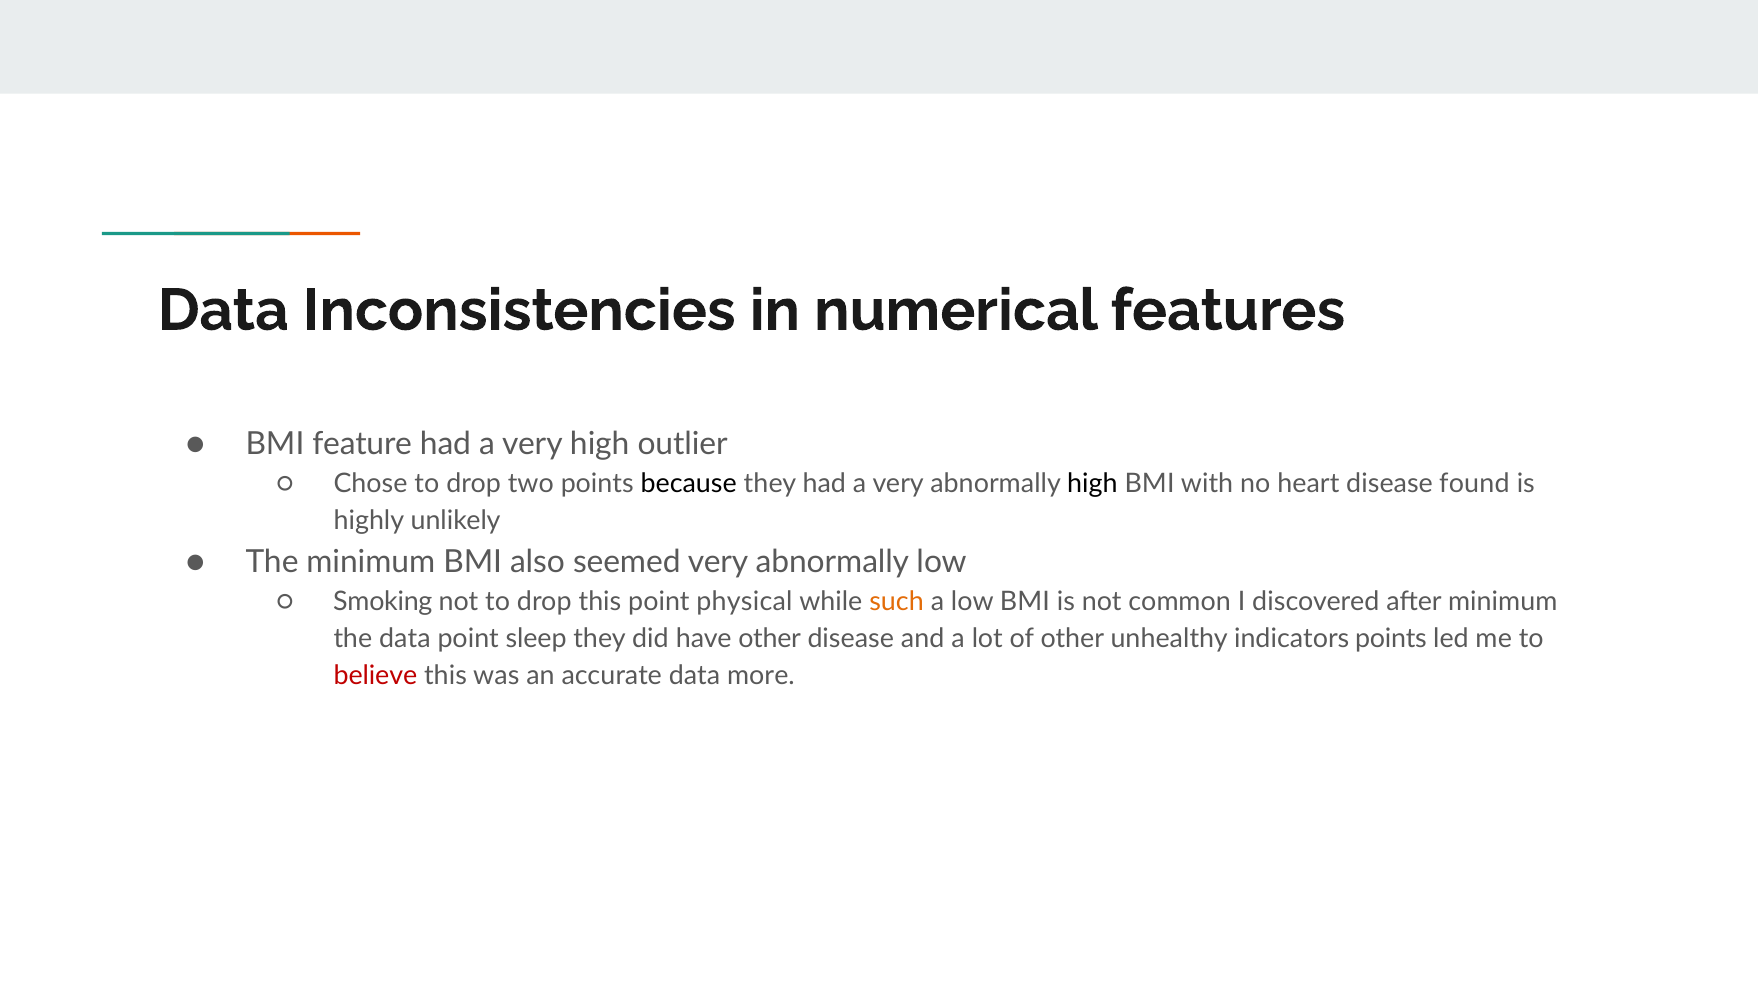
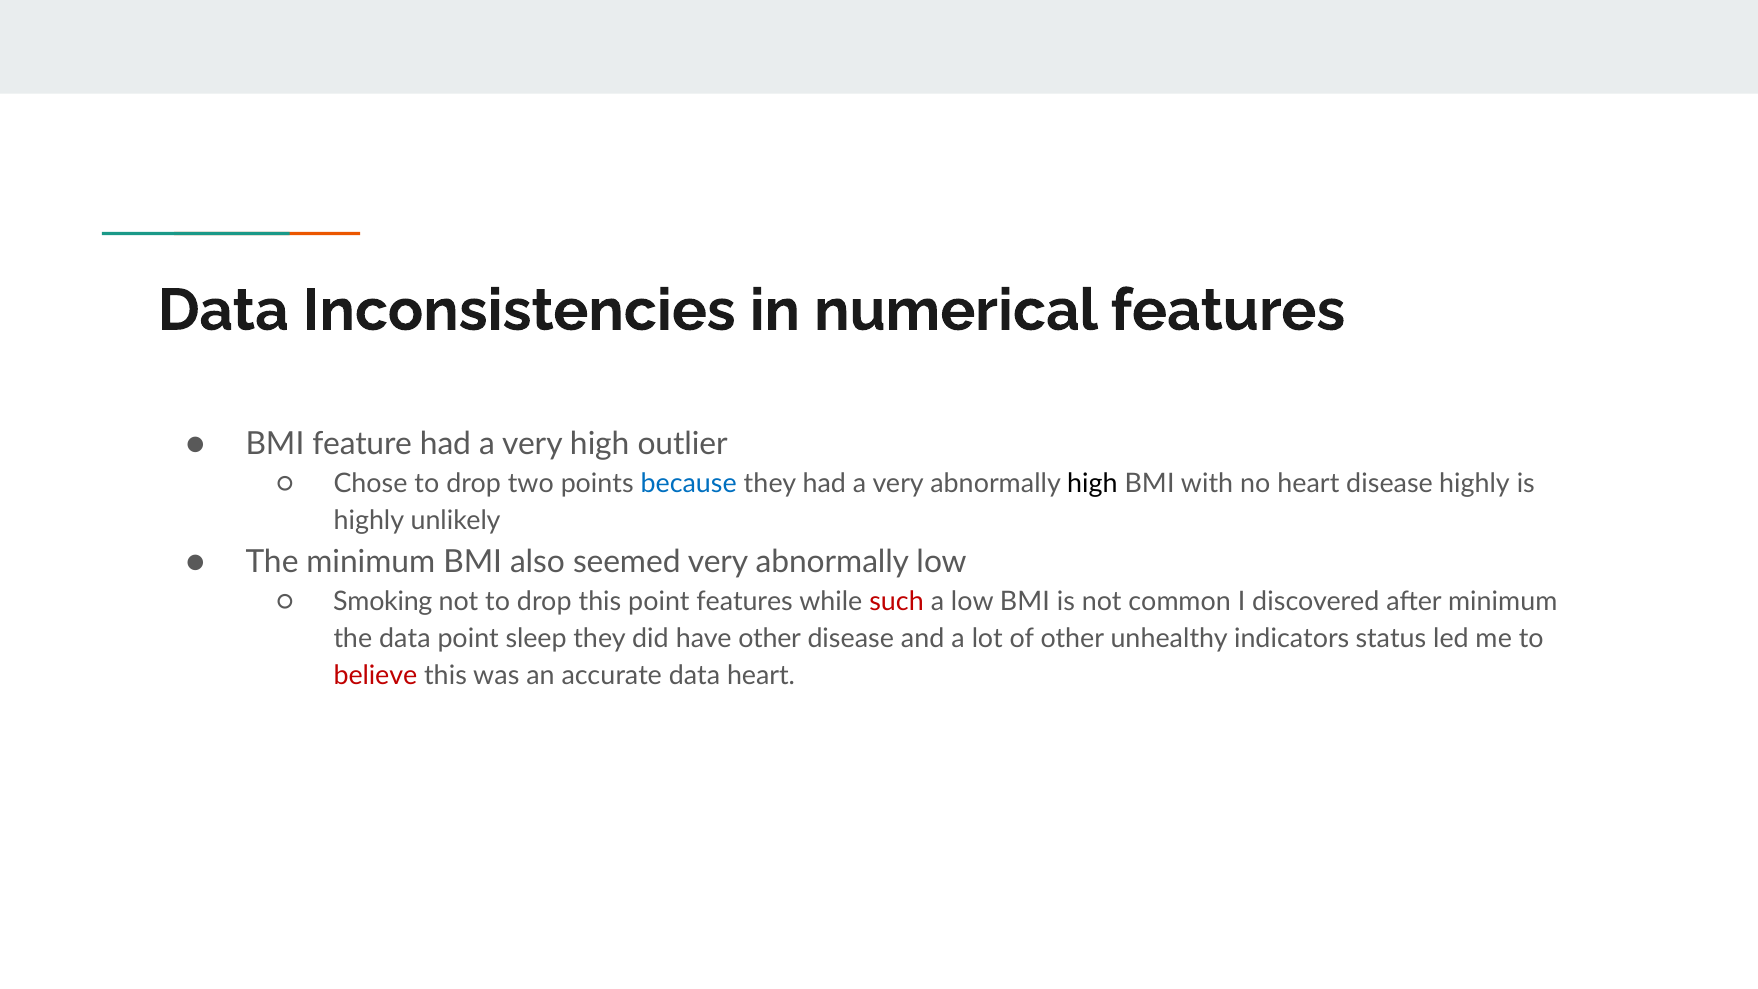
because colour: black -> blue
disease found: found -> highly
point physical: physical -> features
such colour: orange -> red
indicators points: points -> status
data more: more -> heart
